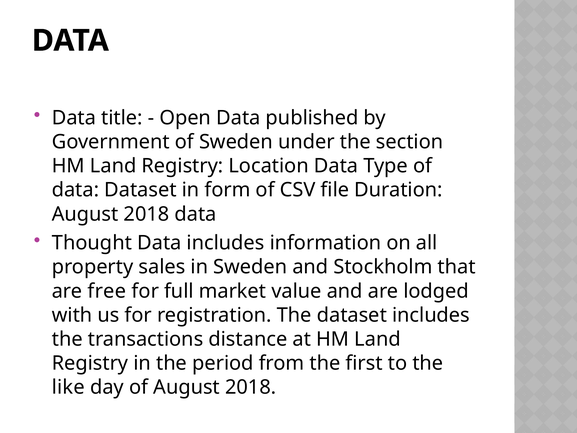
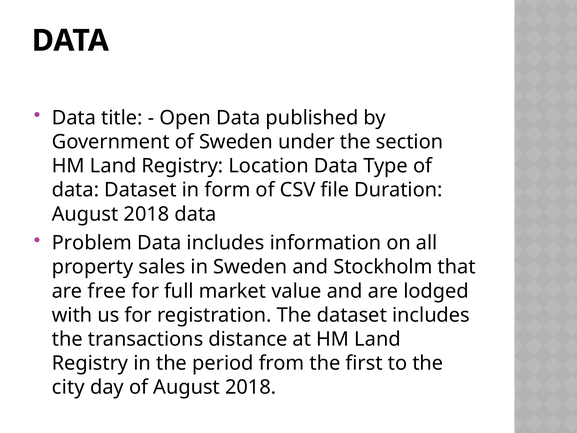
Thought: Thought -> Problem
like: like -> city
